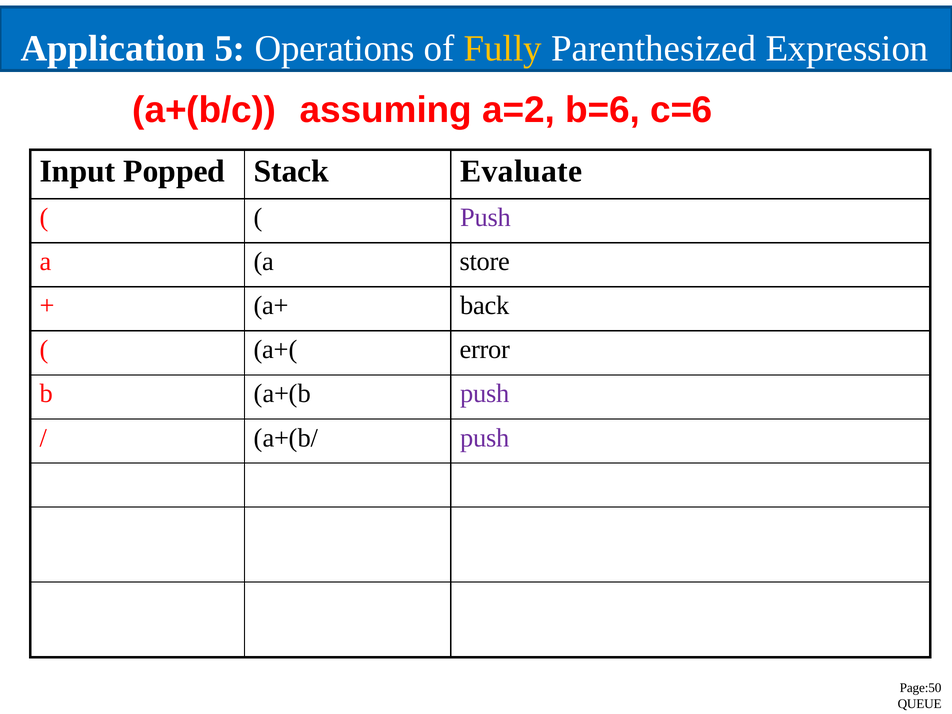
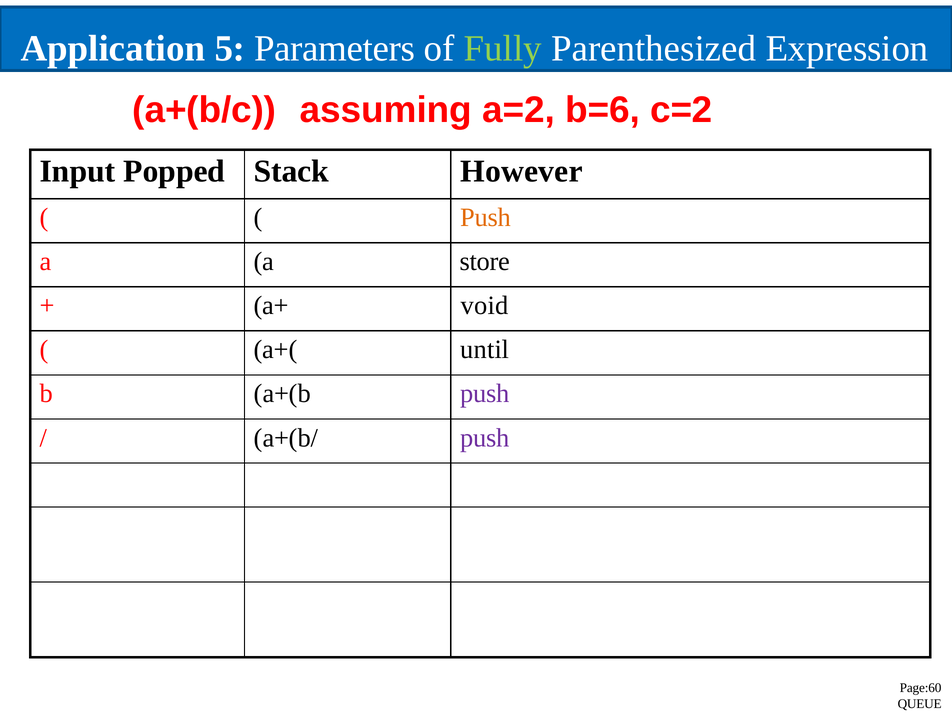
Operations: Operations -> Parameters
Fully colour: yellow -> light green
c=6: c=6 -> c=2
Evaluate: Evaluate -> However
Push at (486, 218) colour: purple -> orange
back: back -> void
error: error -> until
Page:50: Page:50 -> Page:60
